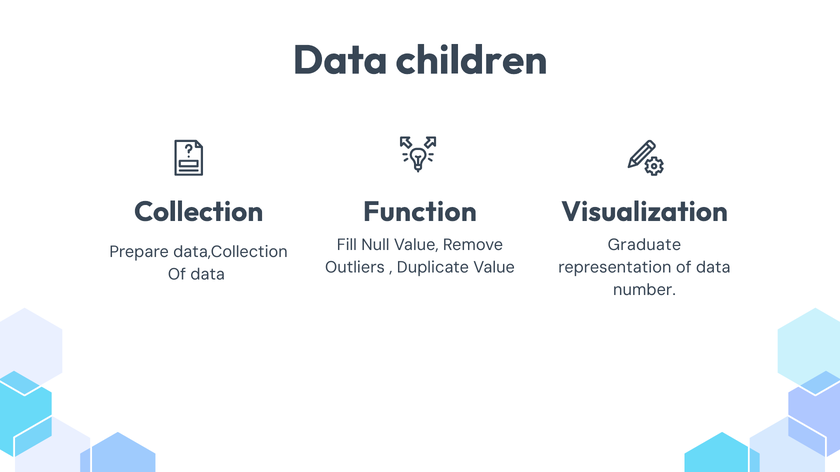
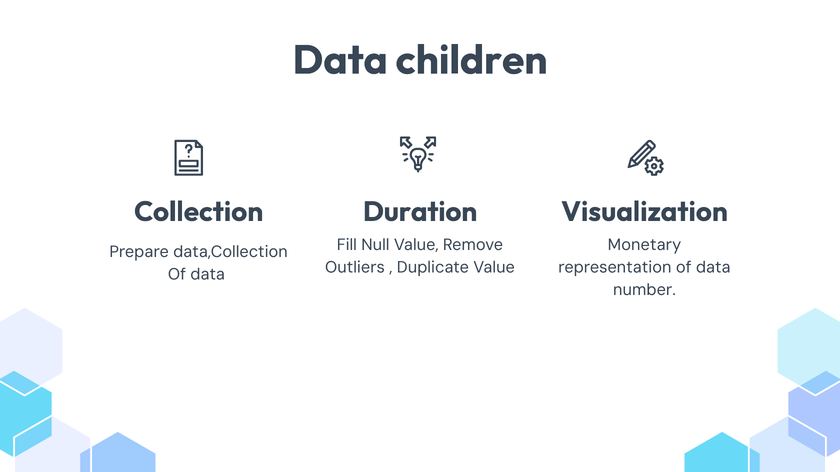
Function: Function -> Duration
Graduate: Graduate -> Monetary
